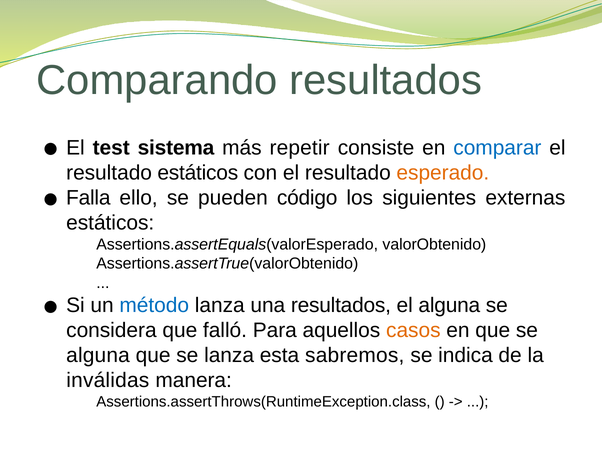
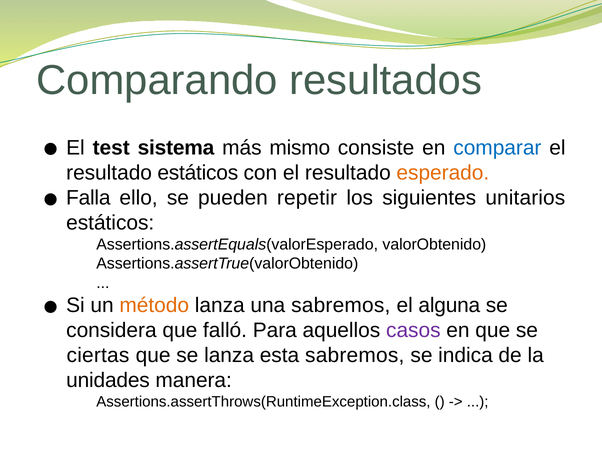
repetir: repetir -> mismo
código: código -> repetir
externas: externas -> unitarios
método colour: blue -> orange
una resultados: resultados -> sabremos
casos colour: orange -> purple
alguna at (98, 355): alguna -> ciertas
inválidas: inválidas -> unidades
